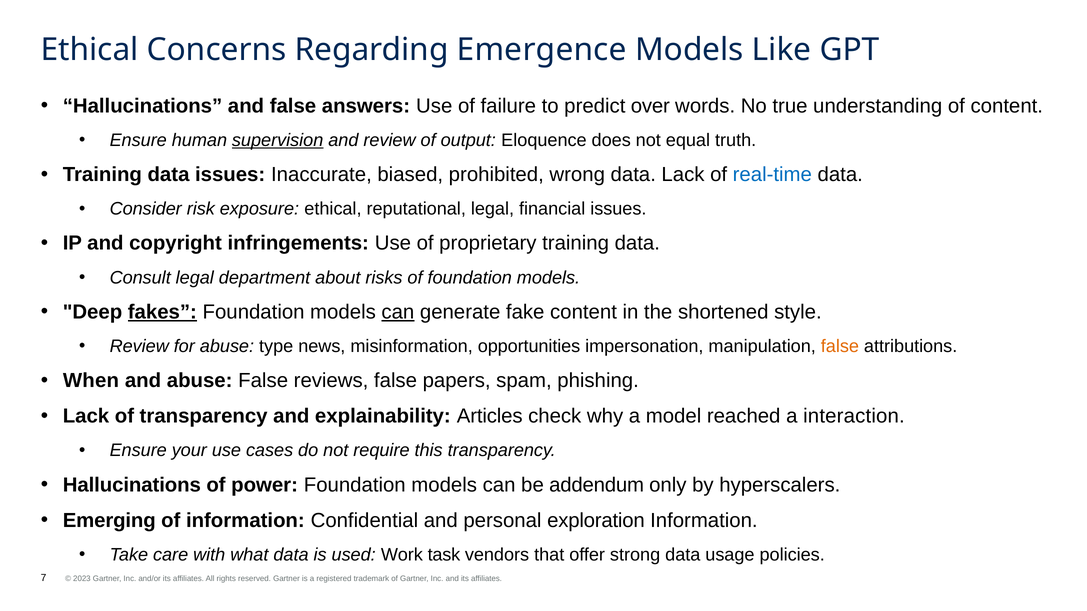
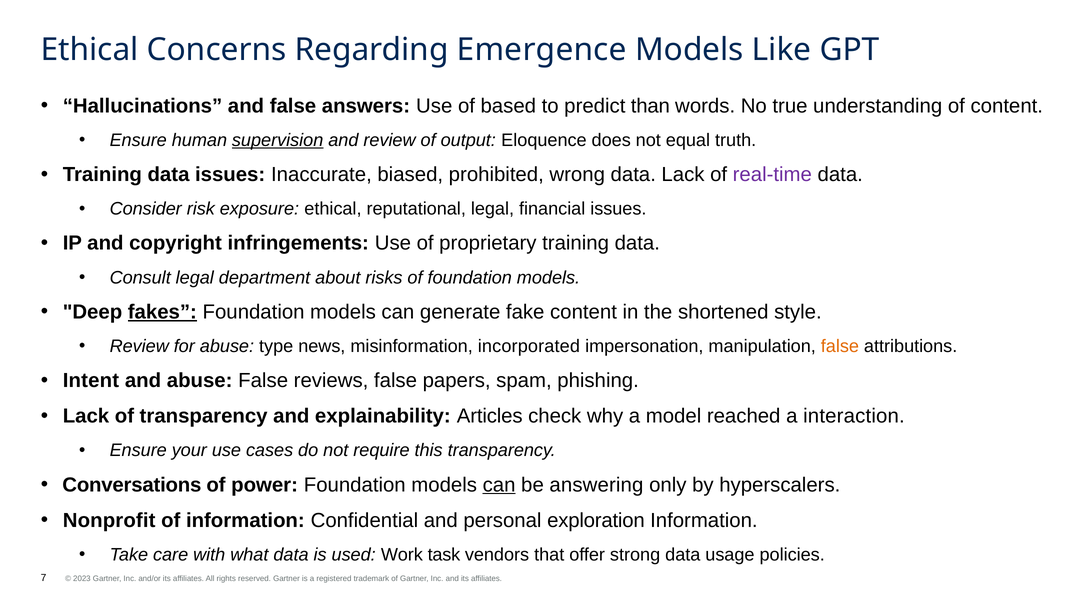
failure: failure -> based
over: over -> than
real-time colour: blue -> purple
can at (398, 312) underline: present -> none
opportunities: opportunities -> incorporated
When: When -> Intent
Hallucinations at (132, 485): Hallucinations -> Conversations
can at (499, 485) underline: none -> present
addendum: addendum -> answering
Emerging: Emerging -> Nonprofit
